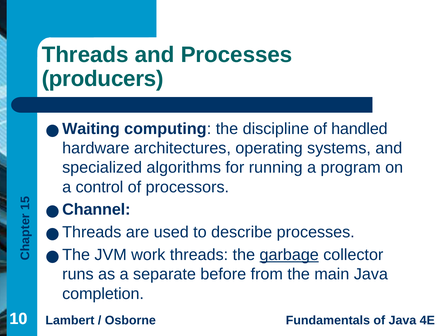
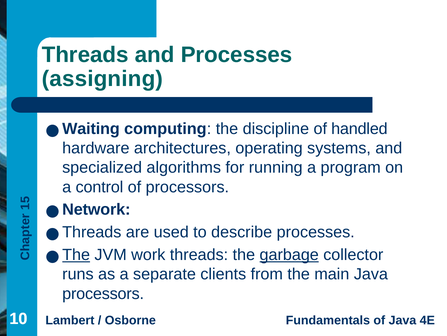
producers: producers -> assigning
Channel: Channel -> Network
The at (76, 254) underline: none -> present
before: before -> clients
completion at (103, 293): completion -> processors
